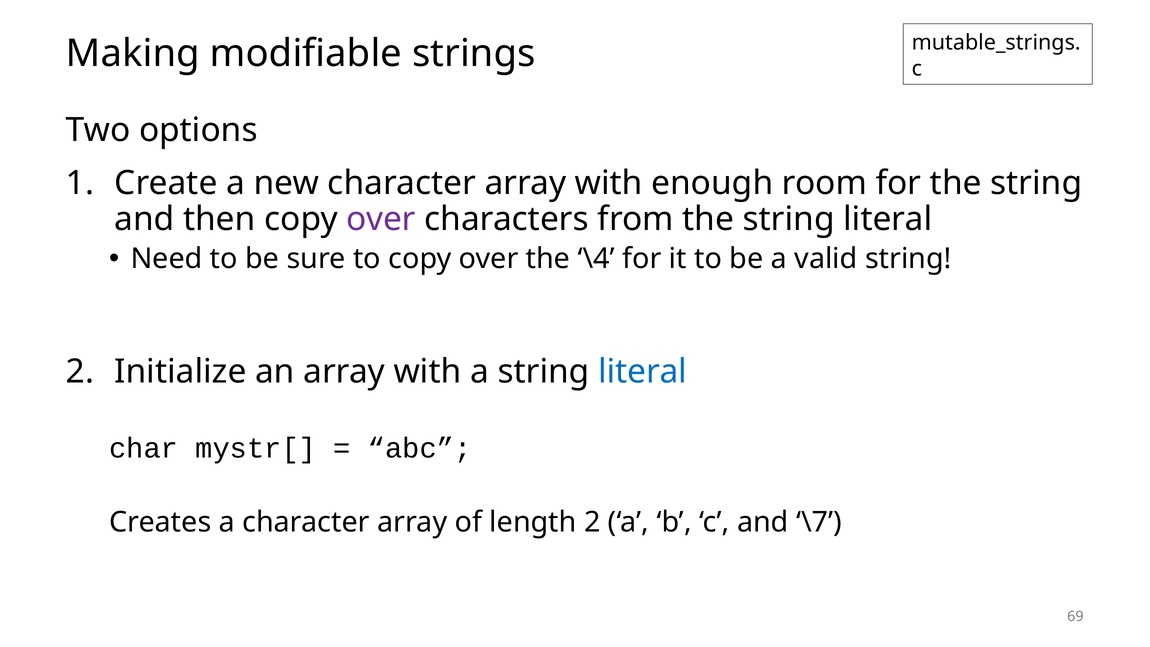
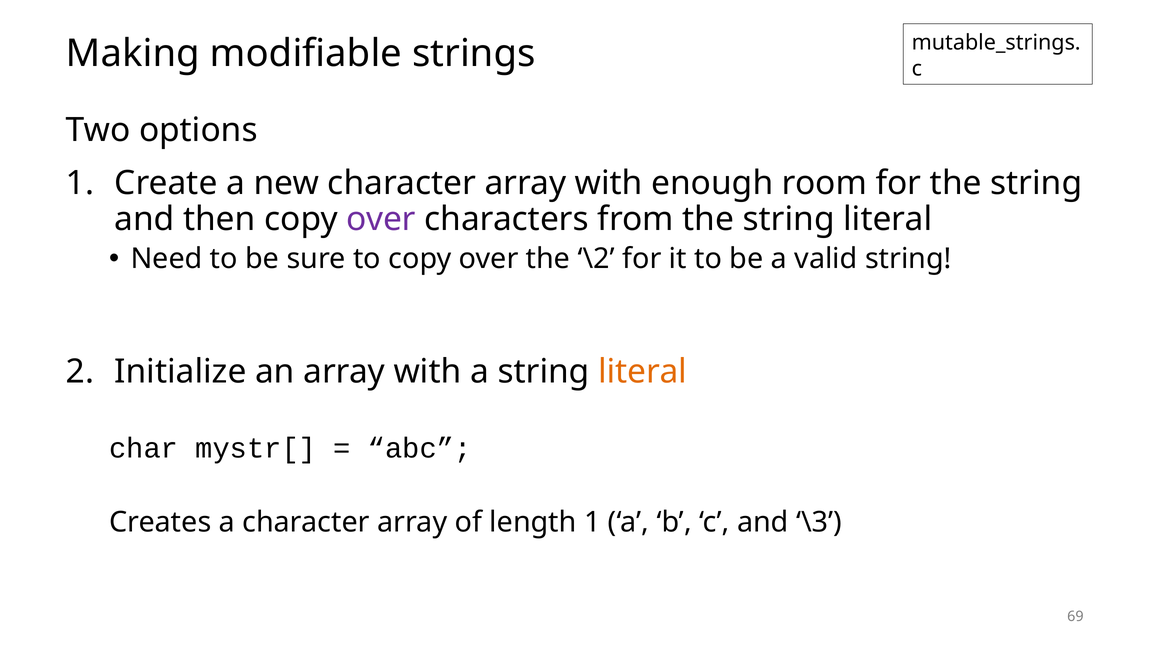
\4: \4 -> \2
literal at (643, 371) colour: blue -> orange
length 2: 2 -> 1
\7: \7 -> \3
